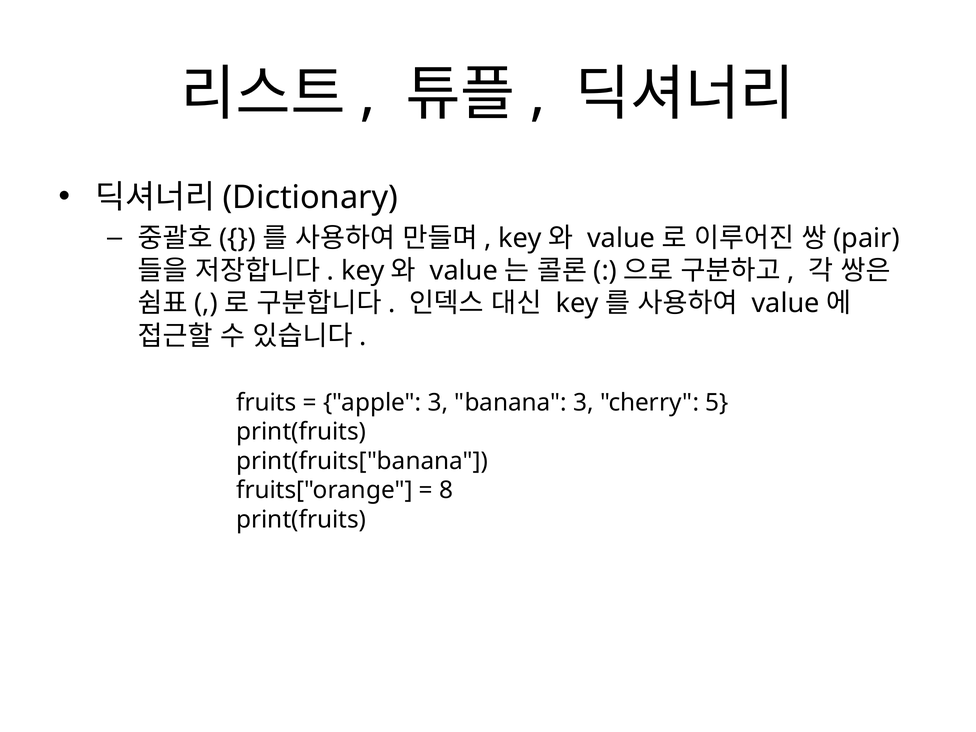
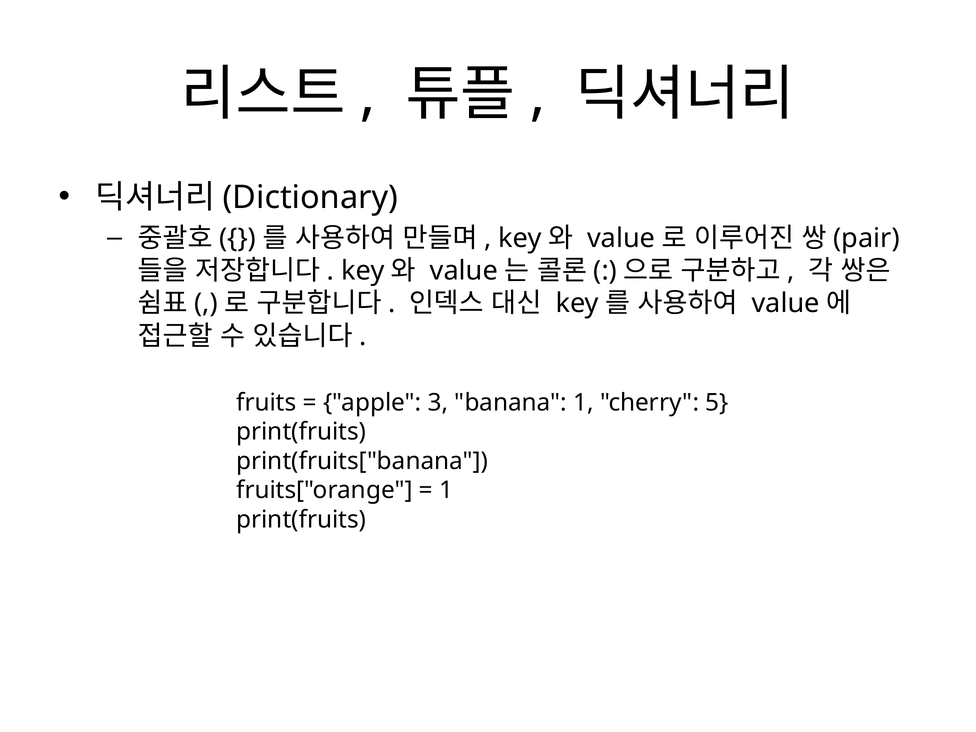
banana 3: 3 -> 1
8 at (446, 490): 8 -> 1
